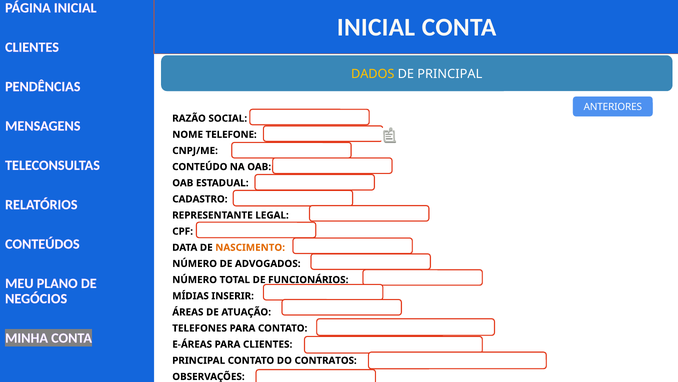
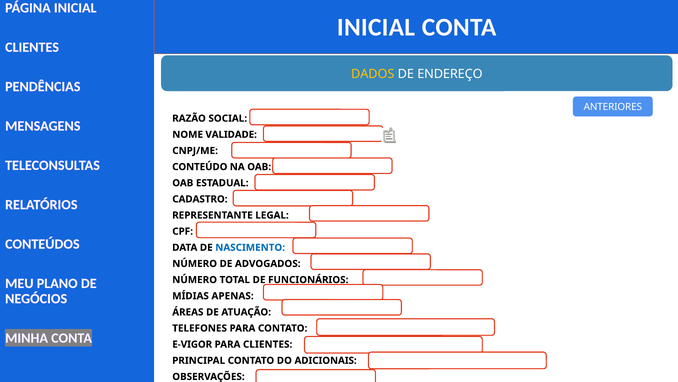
DE PRINCIPAL: PRINCIPAL -> ENDEREÇO
TELEFONE: TELEFONE -> VALIDADE
NASCIMENTO colour: orange -> blue
INSERIR: INSERIR -> APENAS
E-ÁREAS: E-ÁREAS -> E-VIGOR
CONTRATOS: CONTRATOS -> ADICIONAIS
